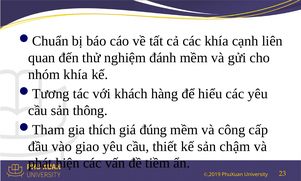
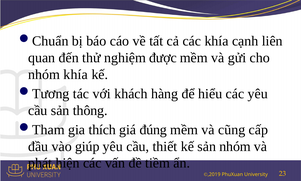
đánh: đánh -> được
công: công -> cũng
giao: giao -> giúp
sản chậm: chậm -> nhóm
